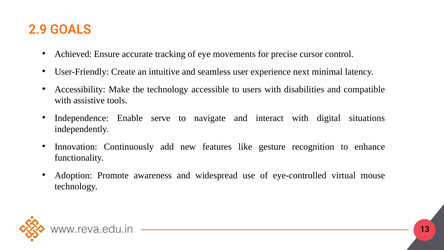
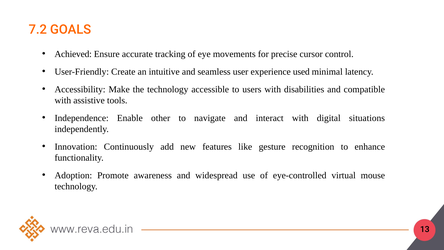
2.9: 2.9 -> 7.2
next: next -> used
serve: serve -> other
